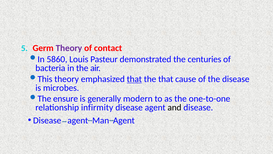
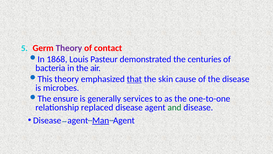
5860: 5860 -> 1868
the that: that -> skin
modern: modern -> services
infirmity: infirmity -> replaced
and colour: black -> green
Man underline: none -> present
